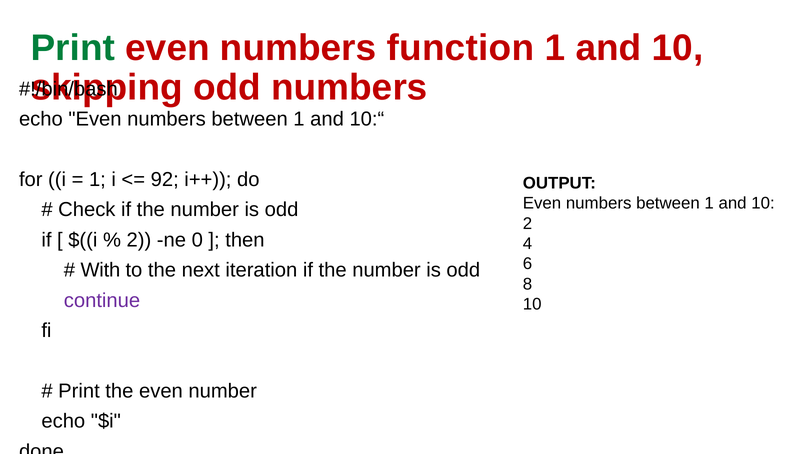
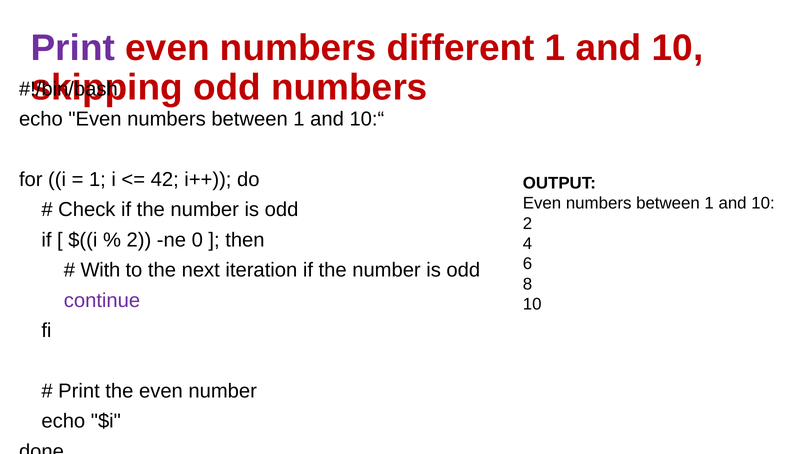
Print at (73, 48) colour: green -> purple
function: function -> different
92: 92 -> 42
